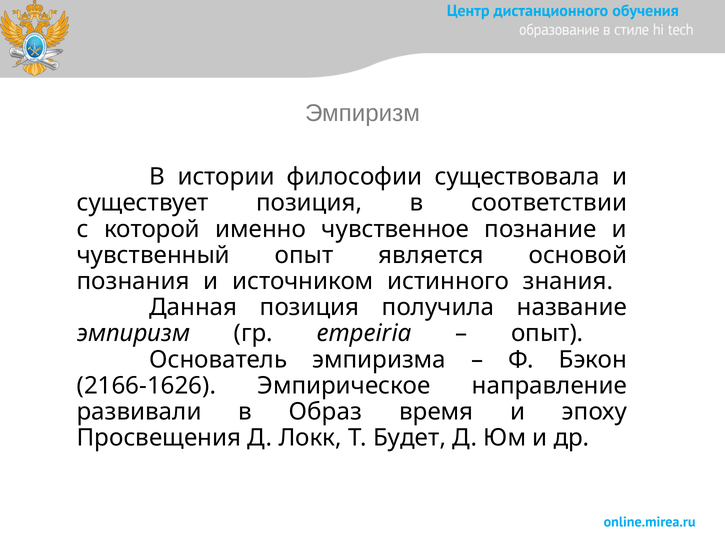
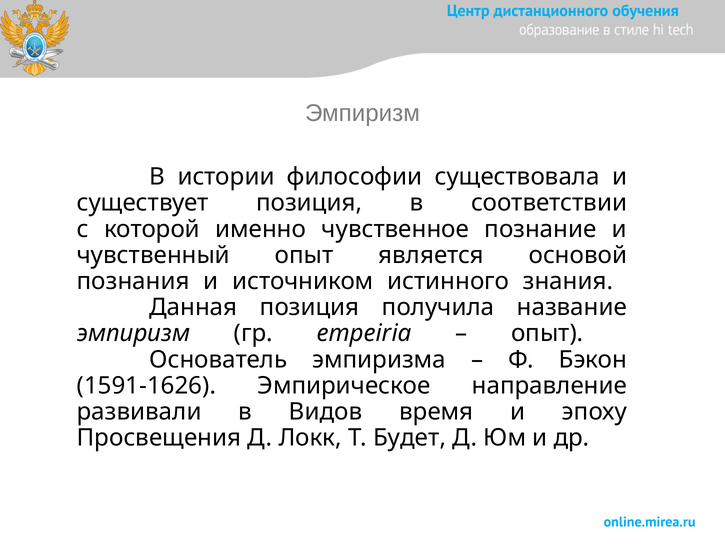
2166-1626: 2166-1626 -> 1591-1626
Образ: Образ -> Видов
